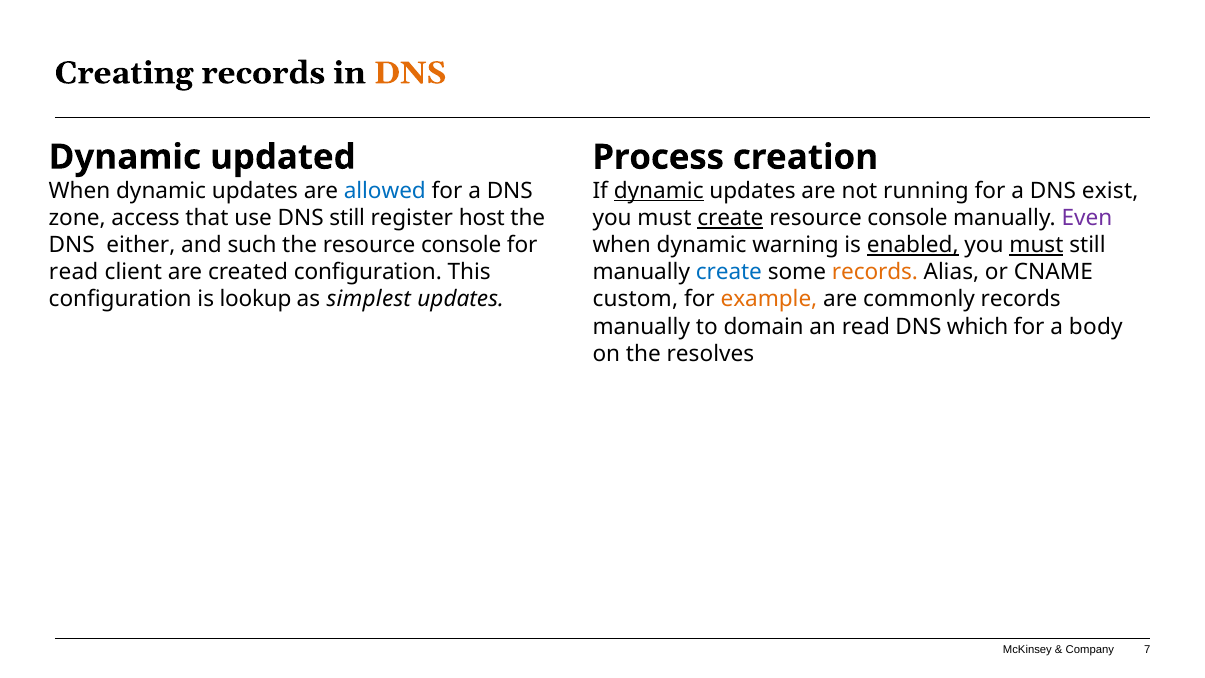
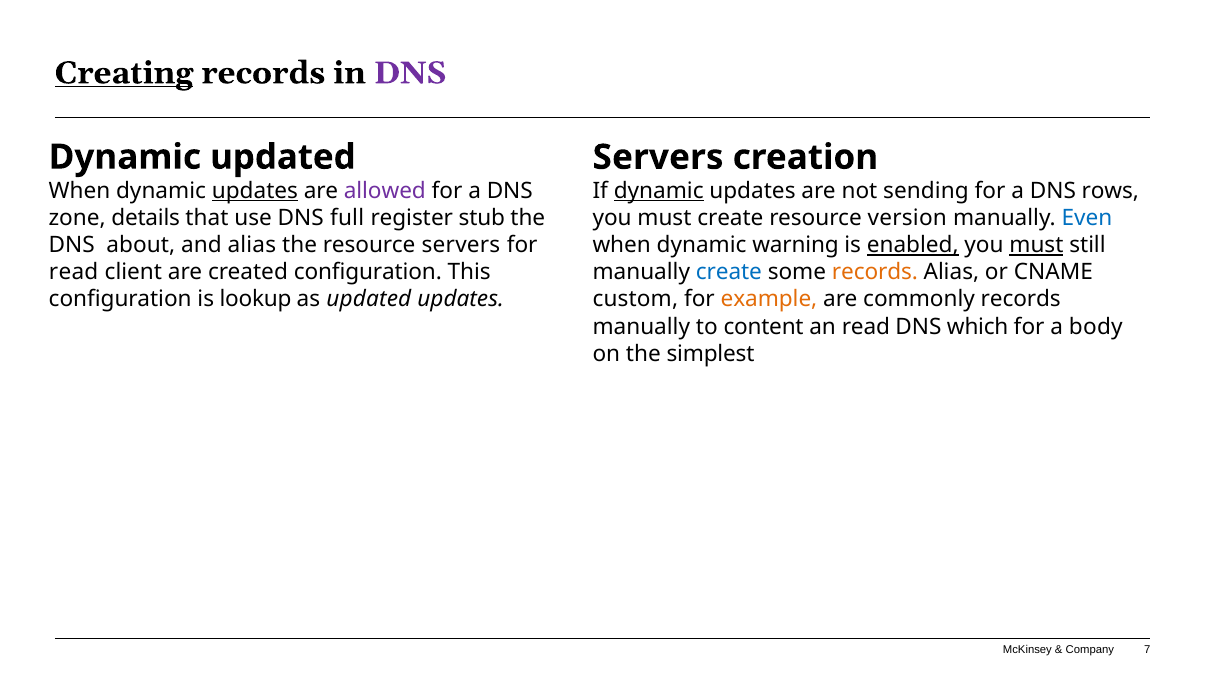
Creating underline: none -> present
DNS at (410, 73) colour: orange -> purple
Process at (658, 157): Process -> Servers
updates at (255, 191) underline: none -> present
allowed colour: blue -> purple
running: running -> sending
exist: exist -> rows
access: access -> details
DNS still: still -> full
host: host -> stub
create at (730, 218) underline: present -> none
console at (907, 218): console -> version
Even colour: purple -> blue
either: either -> about
and such: such -> alias
the resource console: console -> servers
as simplest: simplest -> updated
domain: domain -> content
resolves: resolves -> simplest
